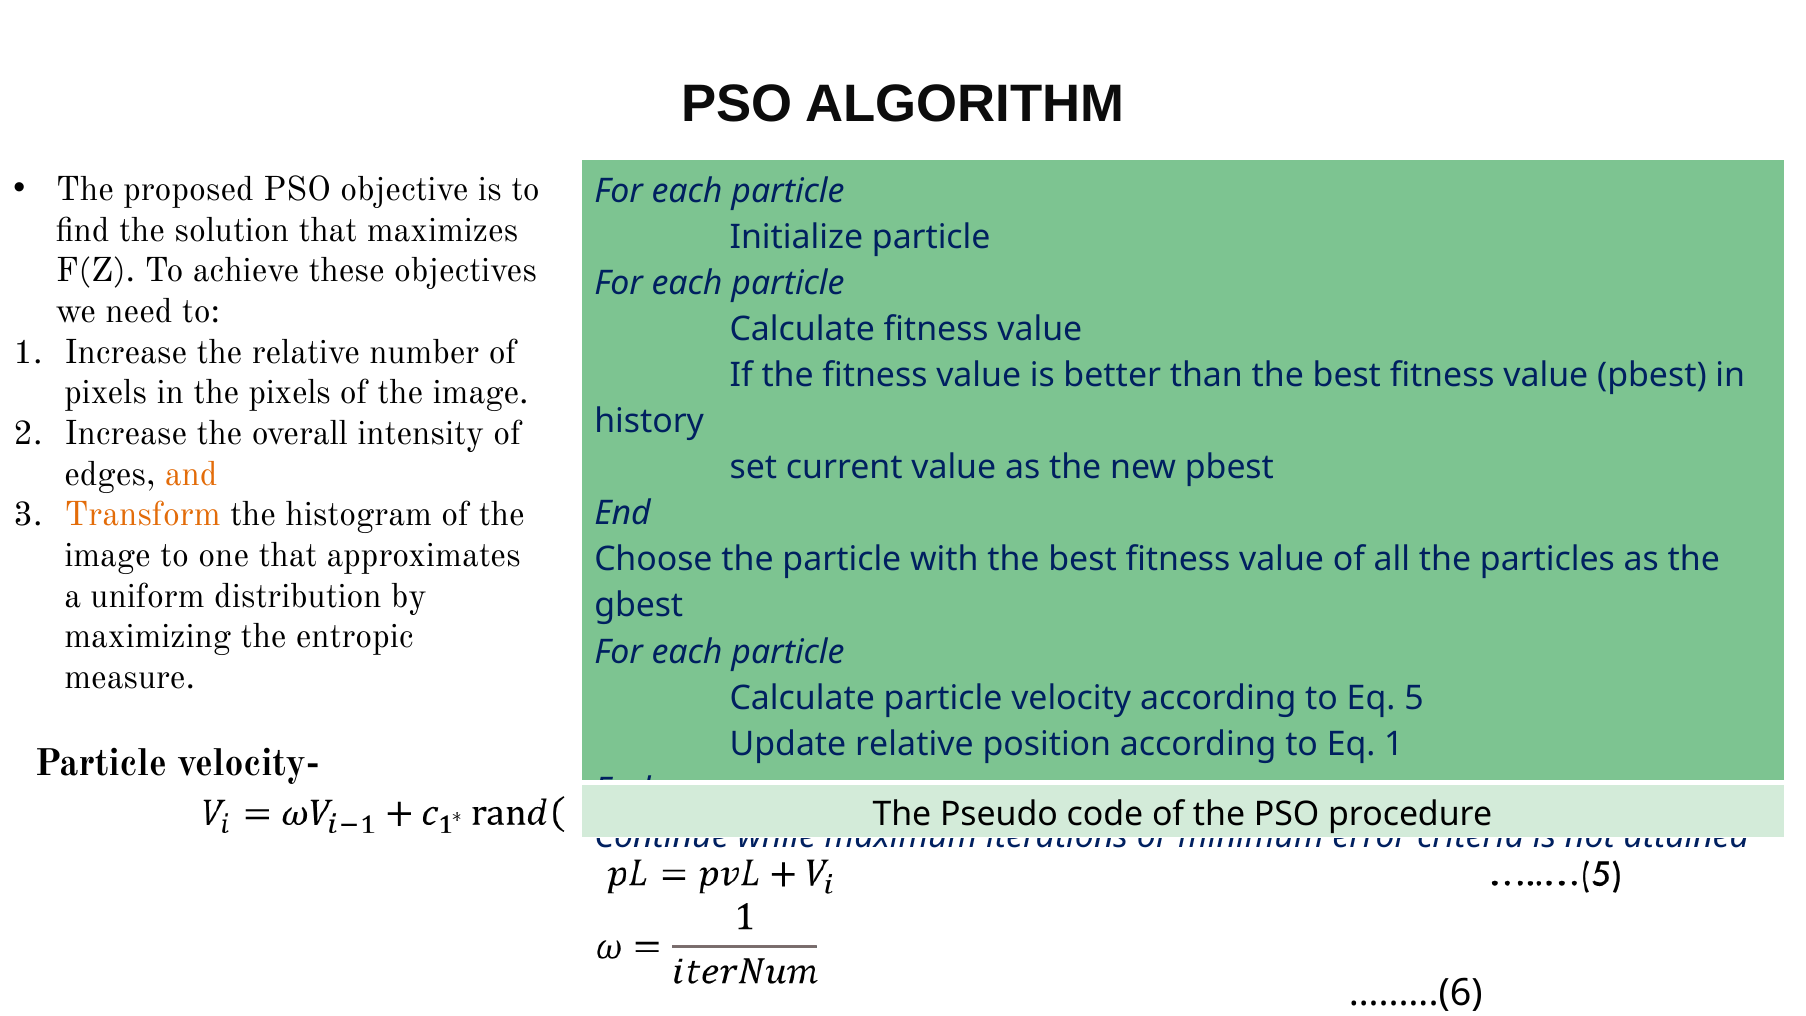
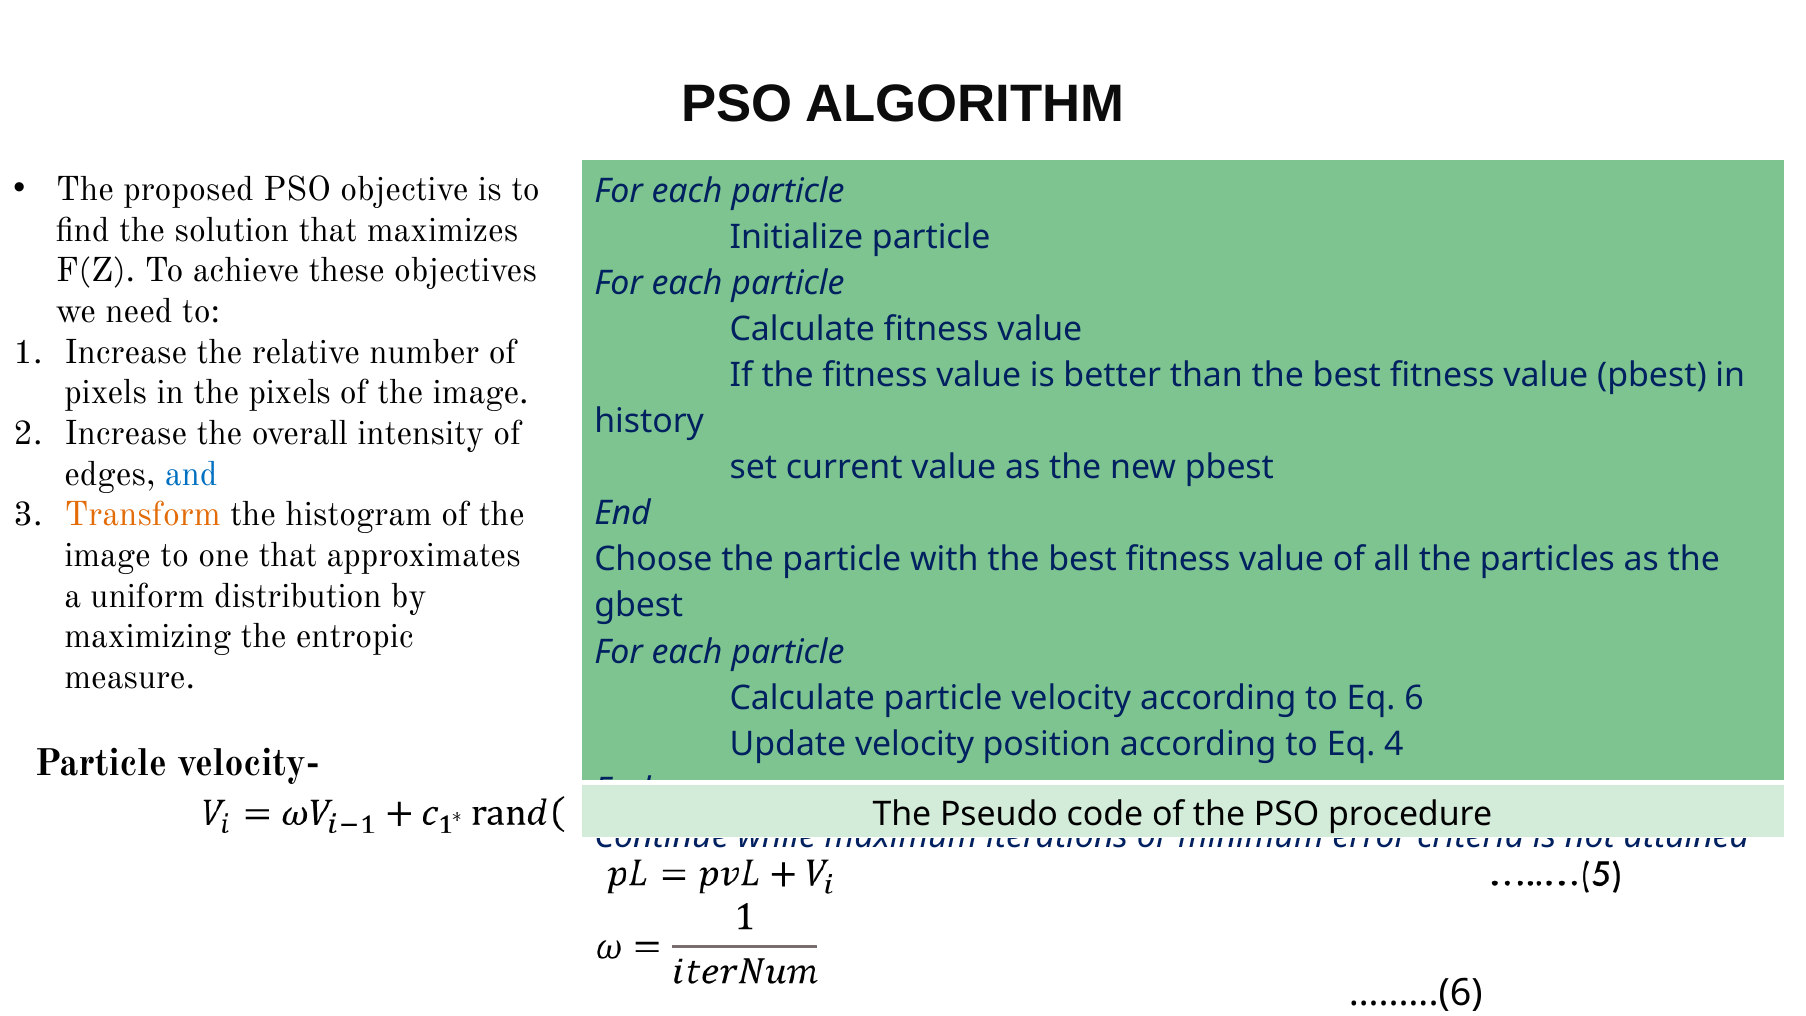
and colour: orange -> blue
5: 5 -> 6
Update relative: relative -> velocity
Eq 1: 1 -> 4
